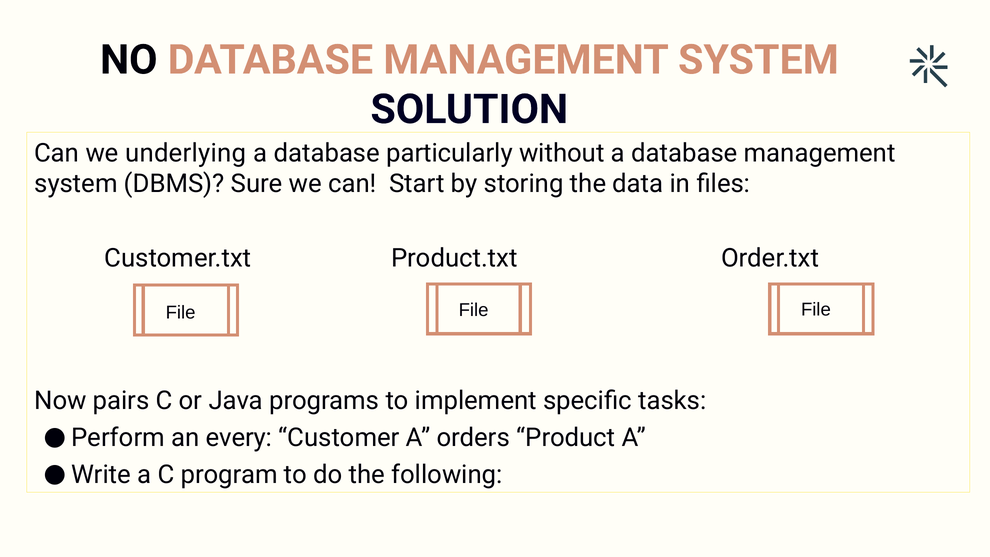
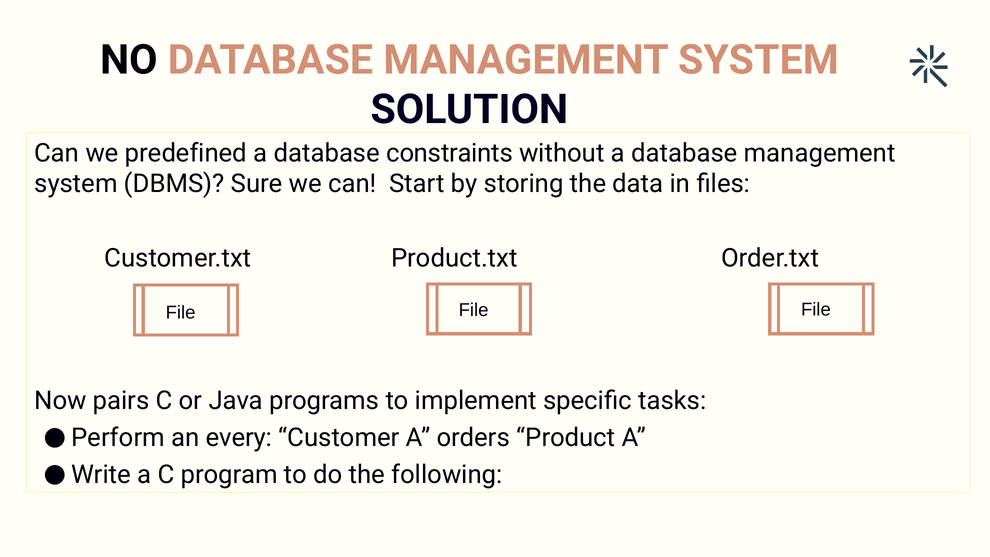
underlying: underlying -> predefined
particularly: particularly -> constraints
